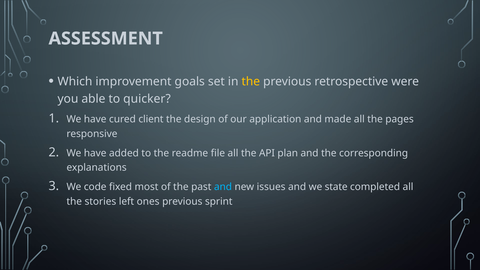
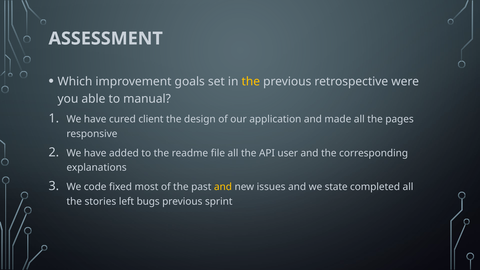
quicker: quicker -> manual
plan: plan -> user
and at (223, 187) colour: light blue -> yellow
ones: ones -> bugs
